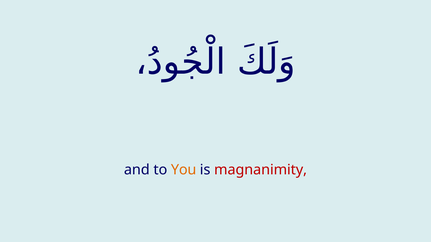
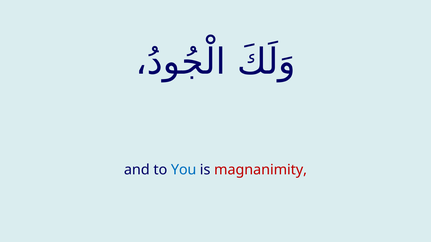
You colour: orange -> blue
